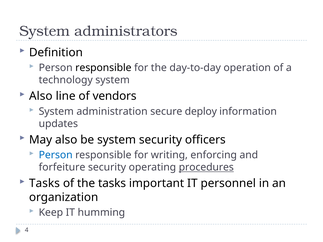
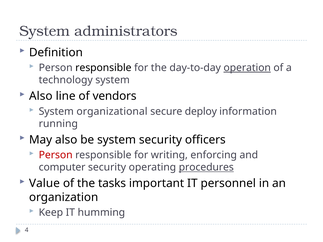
operation underline: none -> present
administration: administration -> organizational
updates: updates -> running
Person at (56, 155) colour: blue -> red
forfeiture: forfeiture -> computer
Tasks at (44, 183): Tasks -> Value
